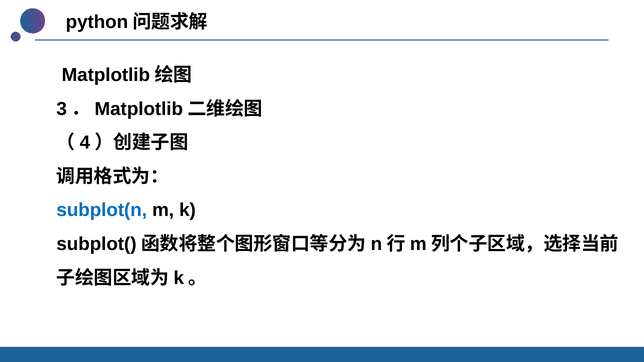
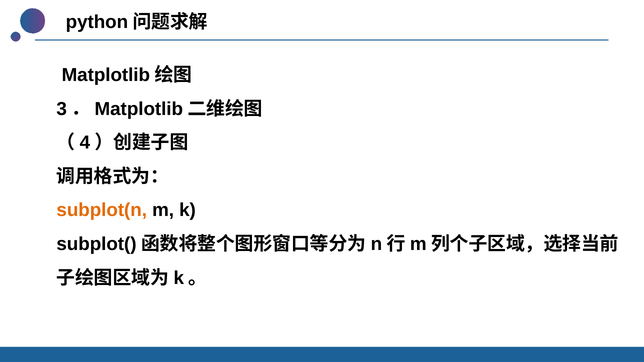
subplot(n colour: blue -> orange
